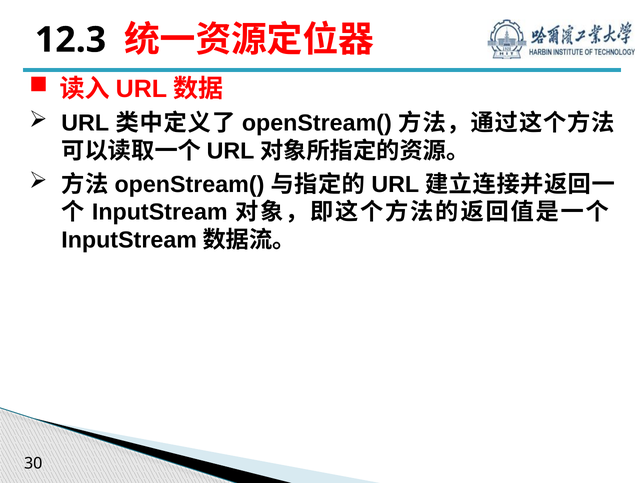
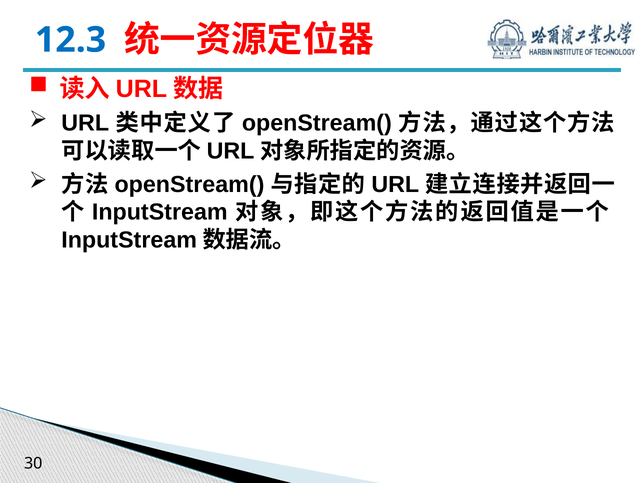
12.3 colour: black -> blue
